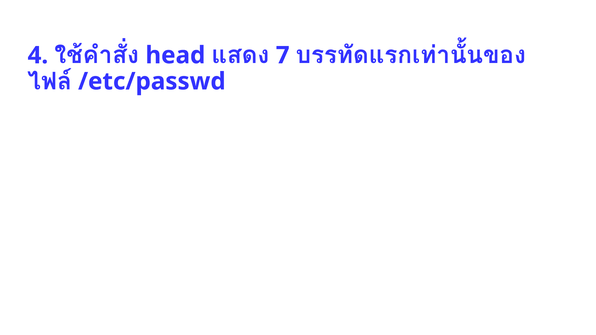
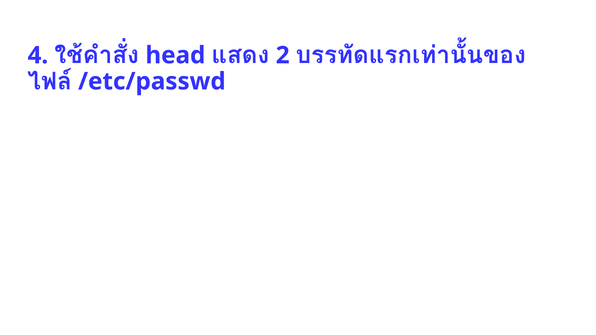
7: 7 -> 2
